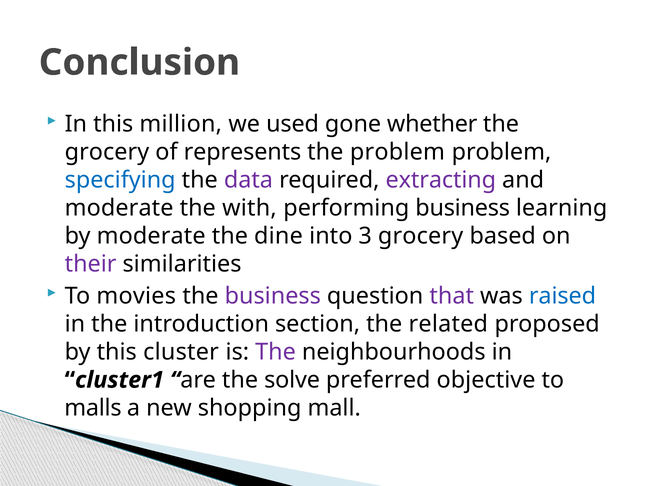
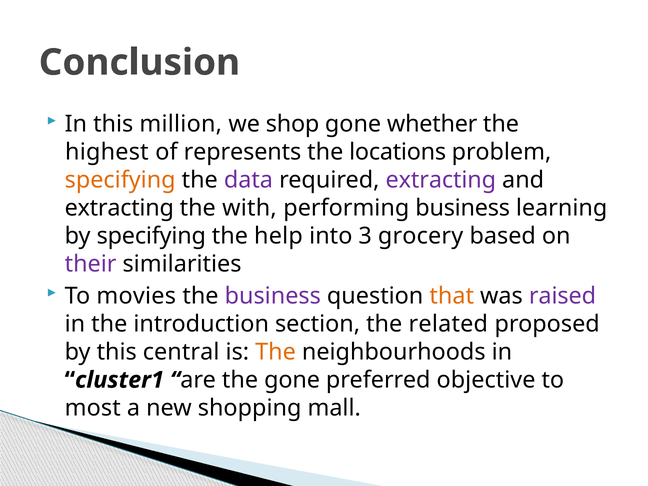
used: used -> shop
grocery at (107, 152): grocery -> highest
the problem: problem -> locations
specifying at (120, 180) colour: blue -> orange
moderate at (119, 208): moderate -> extracting
by moderate: moderate -> specifying
dine: dine -> help
that colour: purple -> orange
raised colour: blue -> purple
cluster: cluster -> central
The at (275, 352) colour: purple -> orange
the solve: solve -> gone
malls: malls -> most
